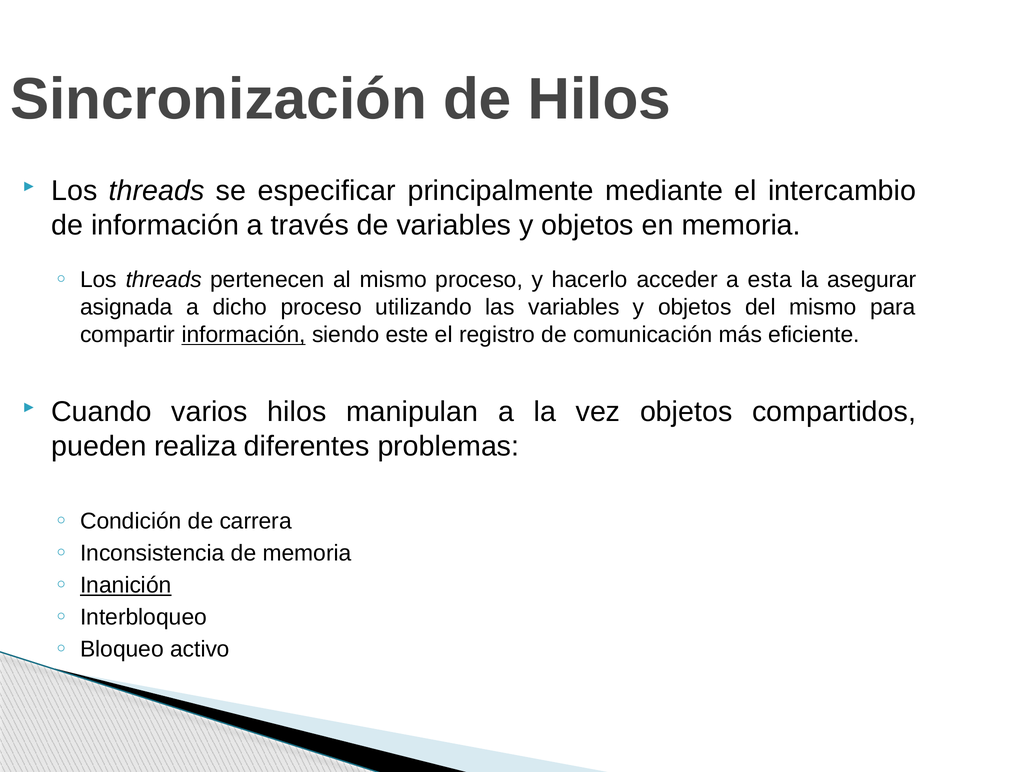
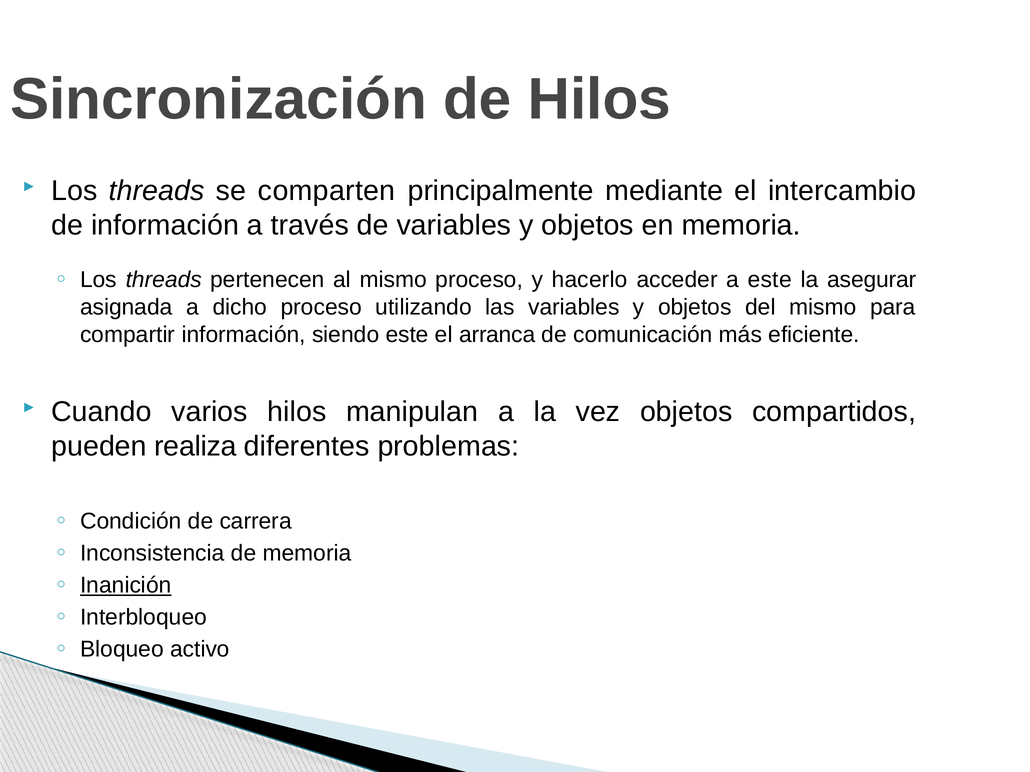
especificar: especificar -> comparten
a esta: esta -> este
información at (244, 335) underline: present -> none
registro: registro -> arranca
